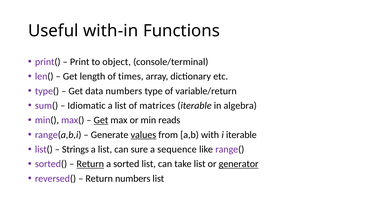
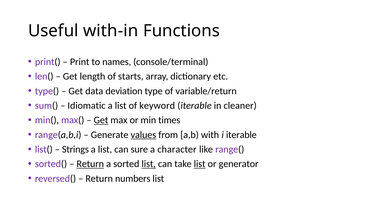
object: object -> names
times: times -> starts
data numbers: numbers -> deviation
matrices: matrices -> keyword
algebra: algebra -> cleaner
reads: reads -> times
sequence: sequence -> character
list at (149, 164) underline: none -> present
list at (200, 164) underline: none -> present
generator underline: present -> none
